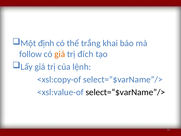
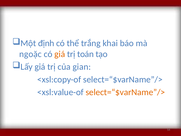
follow: follow -> ngoặc
đích: đích -> toán
lệnh: lệnh -> gian
select=“$varName”/> at (125, 92) colour: black -> orange
